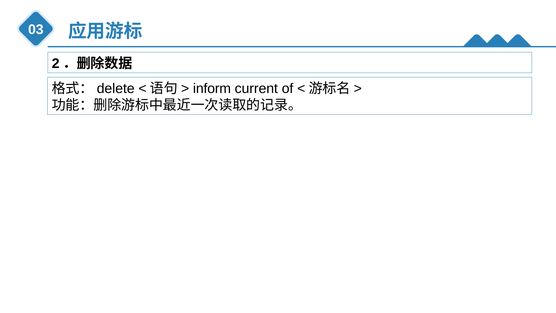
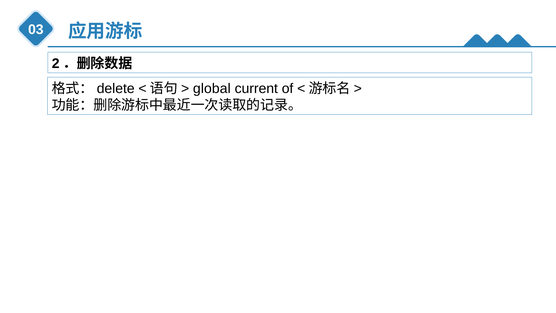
inform: inform -> global
